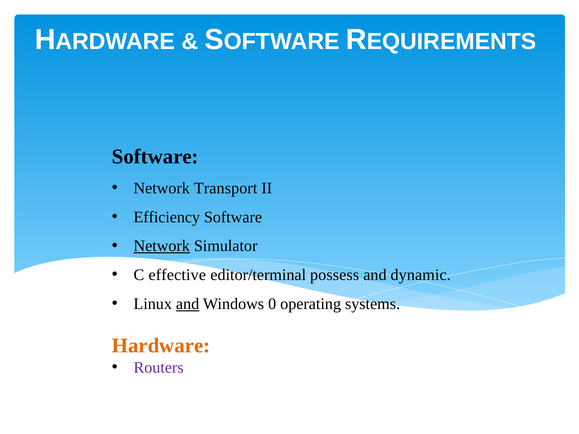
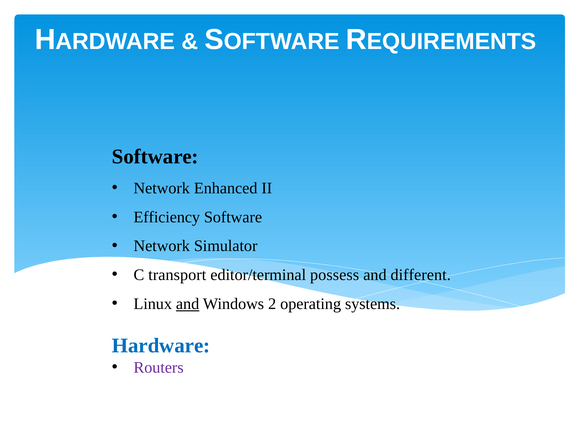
Transport: Transport -> Enhanced
Network at (162, 246) underline: present -> none
effective: effective -> transport
dynamic: dynamic -> different
0: 0 -> 2
Hardware colour: orange -> blue
